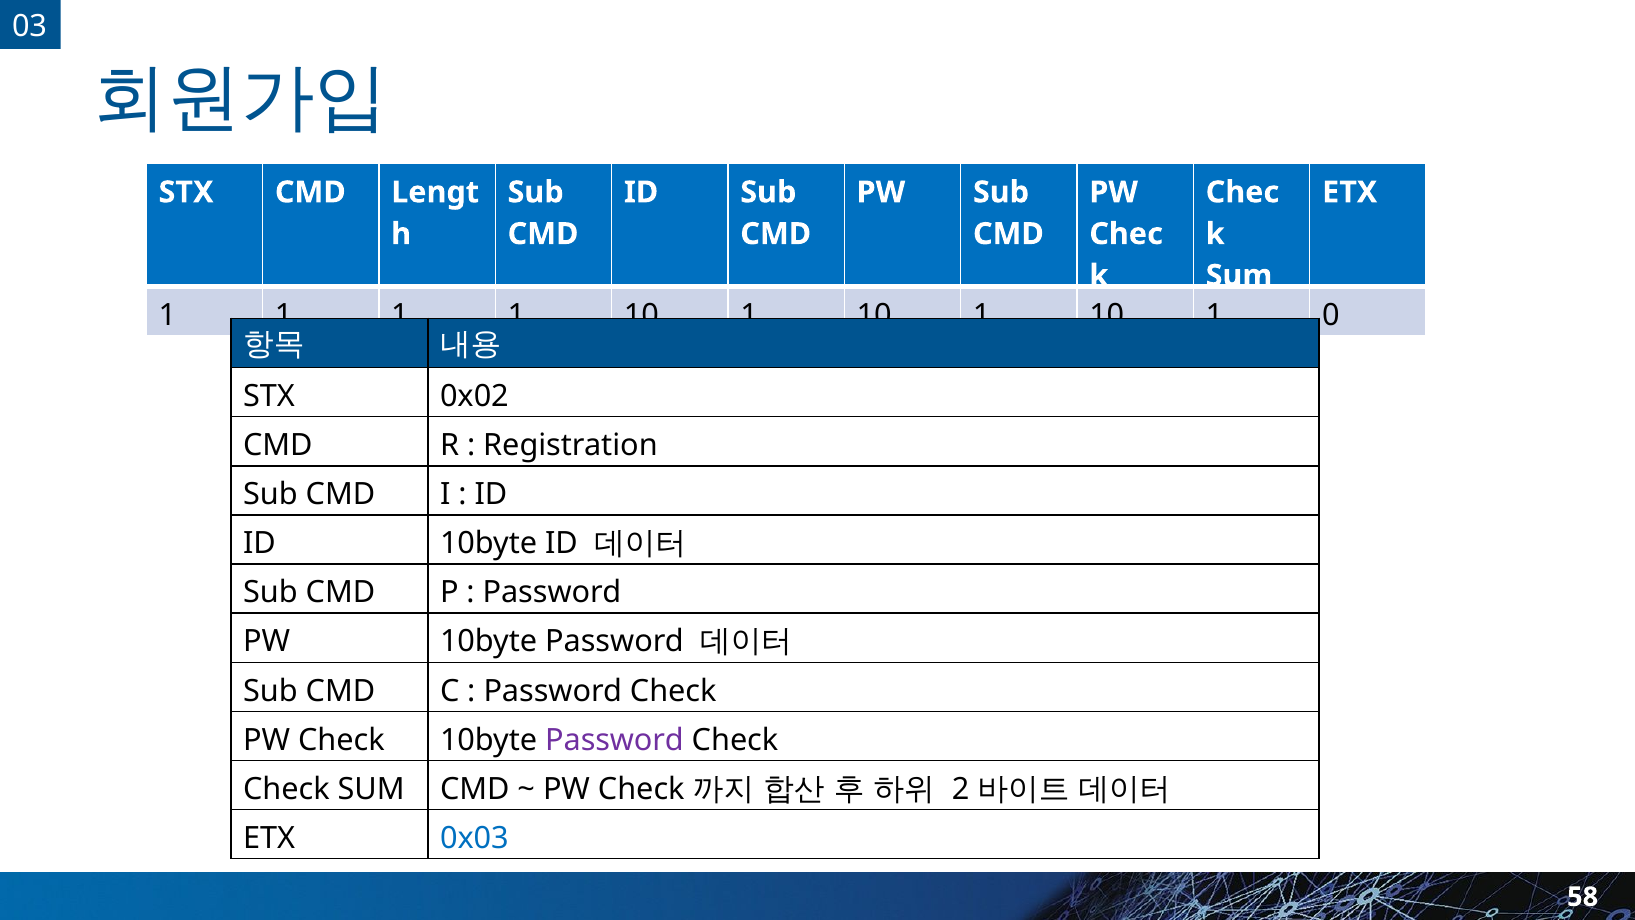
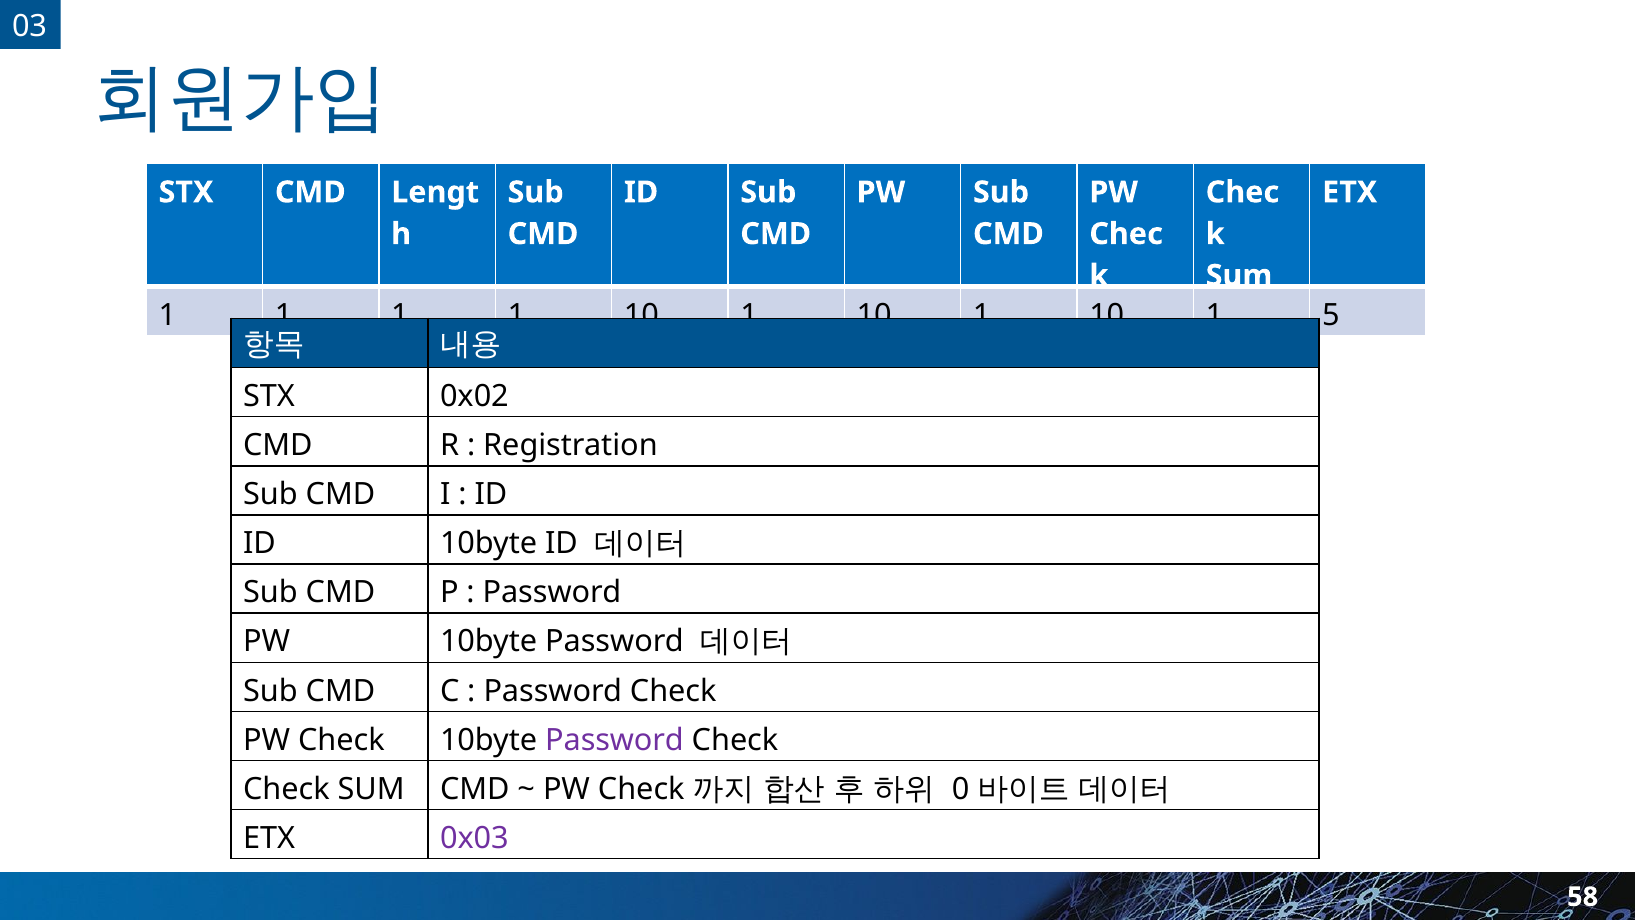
0: 0 -> 5
2: 2 -> 0
0x03 colour: blue -> purple
